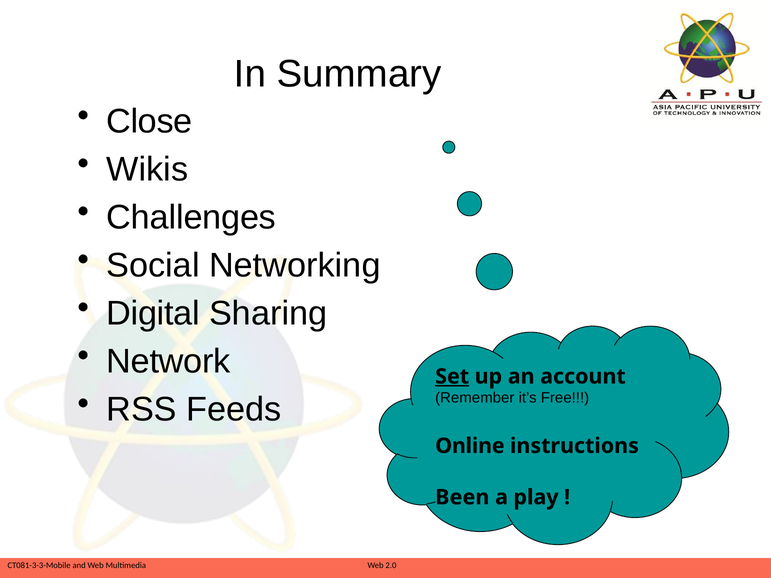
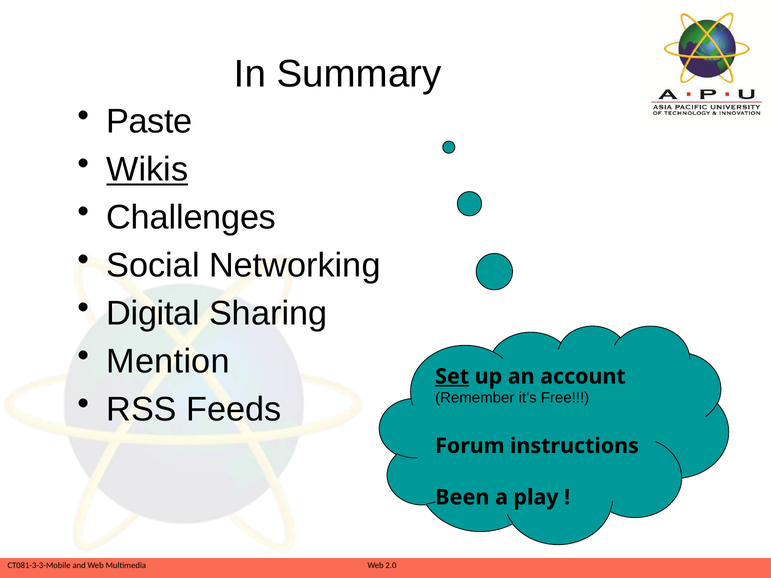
Close: Close -> Paste
Wikis underline: none -> present
Network: Network -> Mention
Online: Online -> Forum
